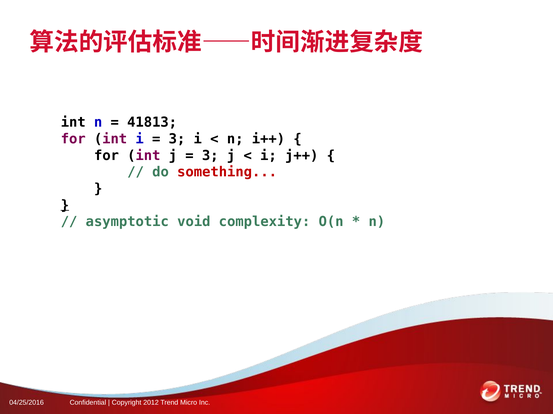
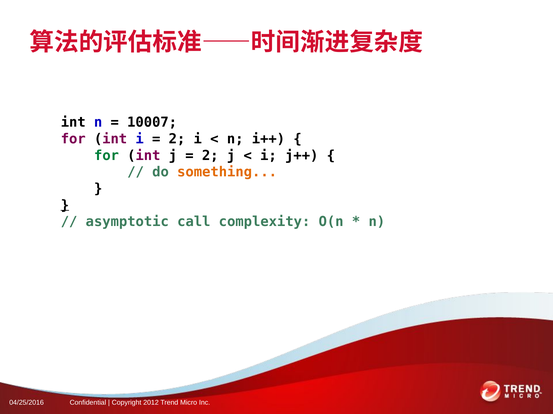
41813: 41813 -> 10007
3 at (177, 139): 3 -> 2
for at (106, 156) colour: black -> green
3 at (210, 156): 3 -> 2
something colour: red -> orange
void: void -> call
